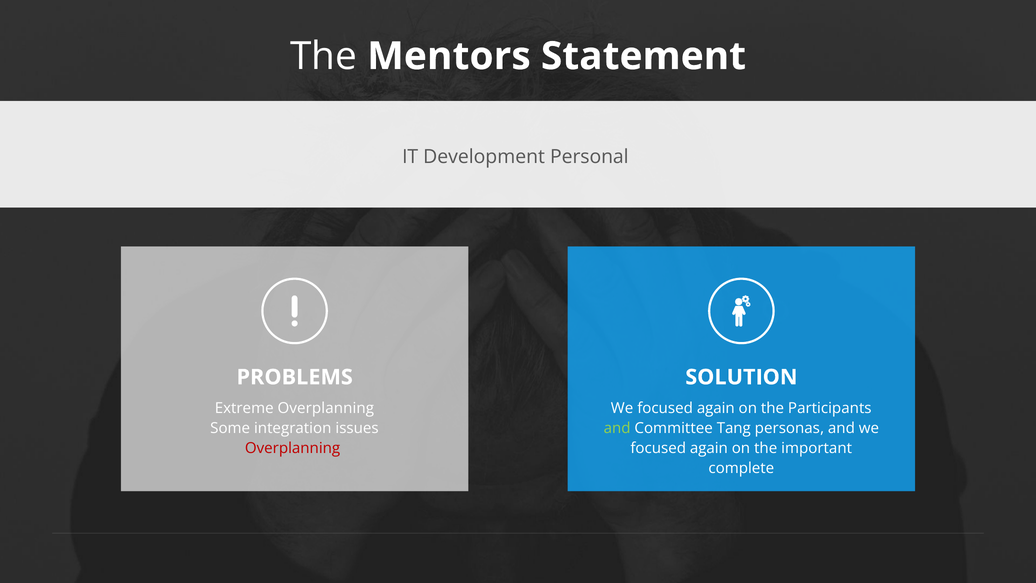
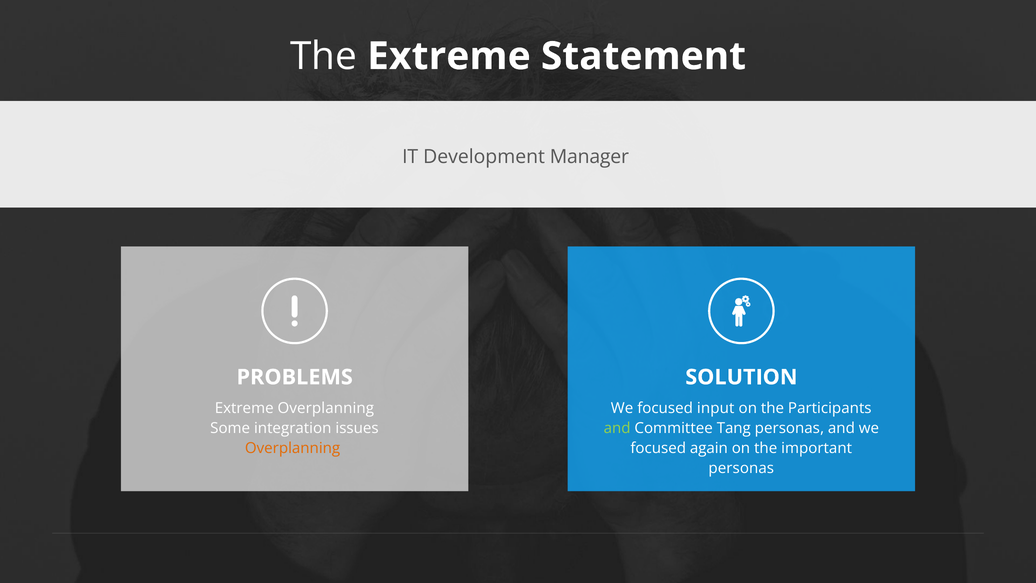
The Mentors: Mentors -> Extreme
Personal: Personal -> Manager
again at (716, 408): again -> input
Overplanning at (293, 448) colour: red -> orange
complete at (741, 468): complete -> personas
